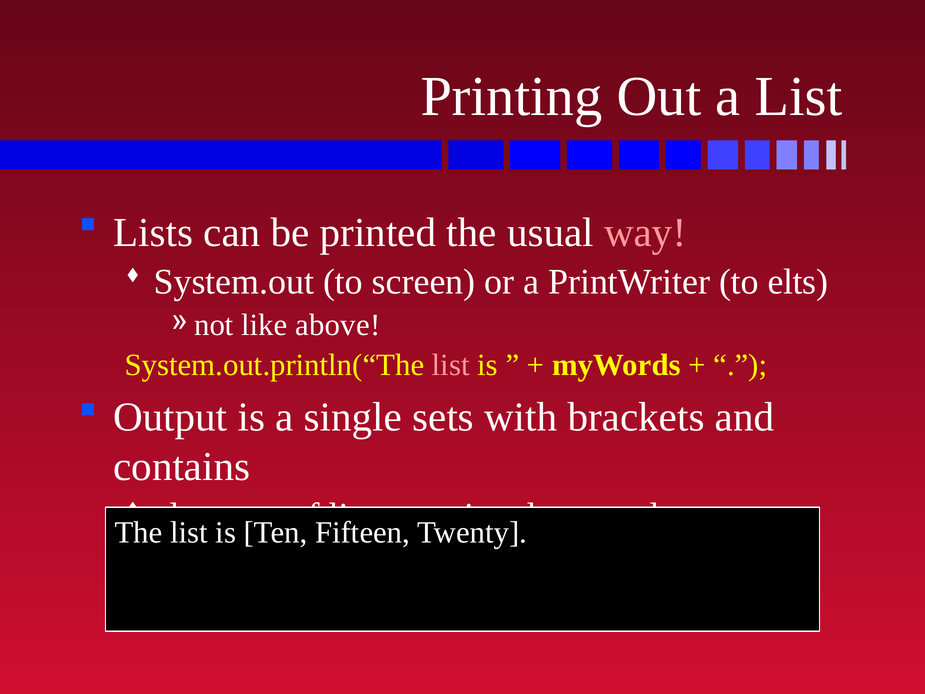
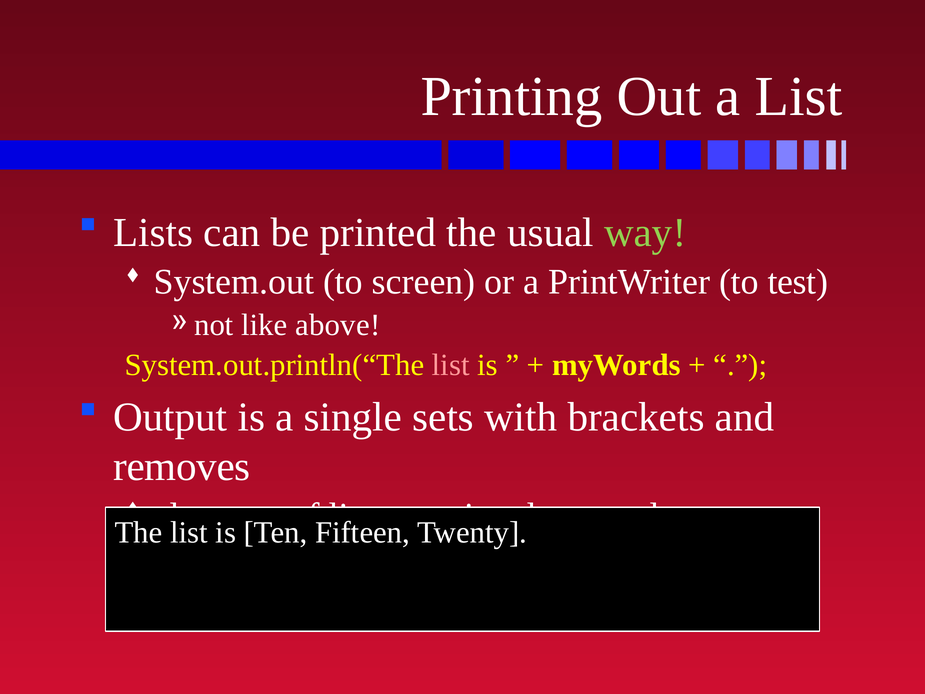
way colour: pink -> light green
elts: elts -> test
contains: contains -> removes
